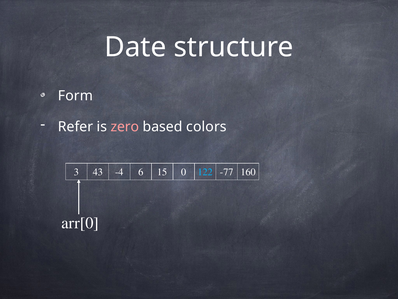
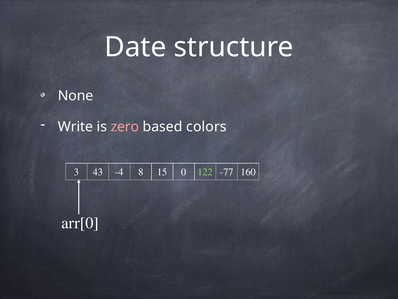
Form: Form -> None
Refer: Refer -> Write
6: 6 -> 8
122 colour: light blue -> light green
